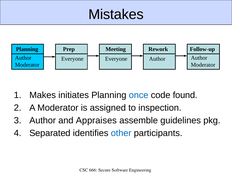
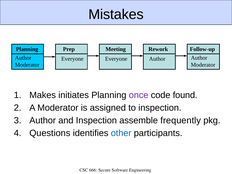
once colour: blue -> purple
and Appraises: Appraises -> Inspection
guidelines: guidelines -> frequently
Separated: Separated -> Questions
